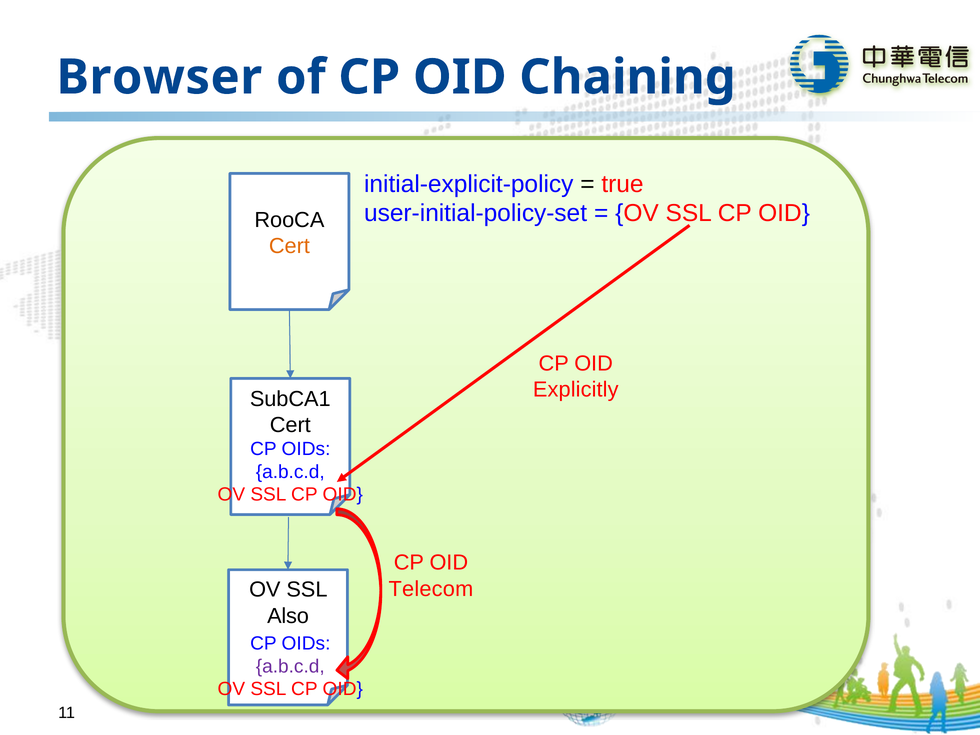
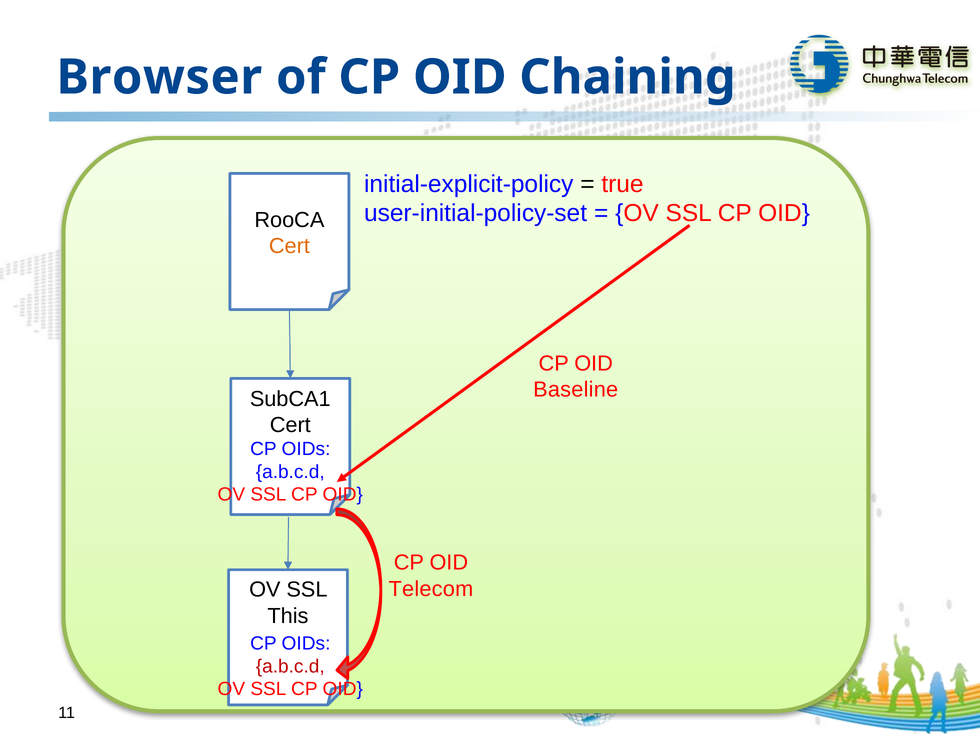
Explicitly: Explicitly -> Baseline
Also: Also -> This
a.b.c.d at (290, 666) colour: purple -> red
